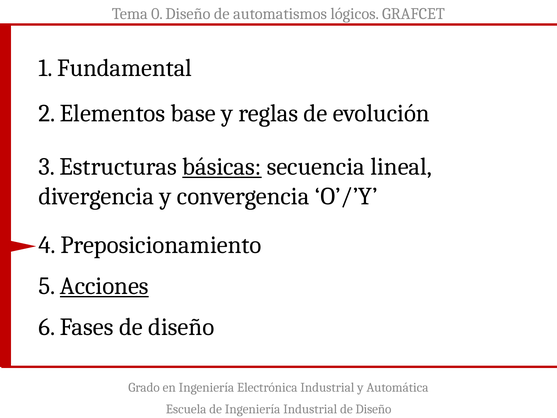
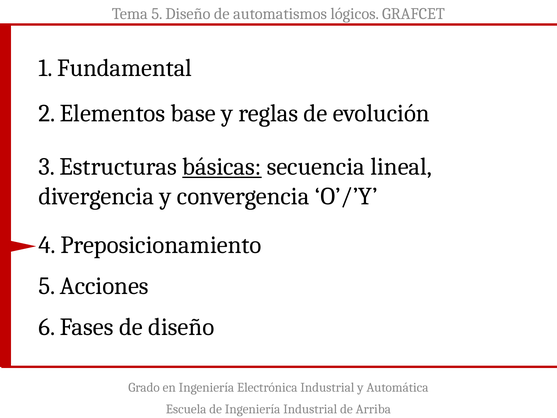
Tema 0: 0 -> 5
Acciones underline: present -> none
Industrial de Diseño: Diseño -> Arriba
